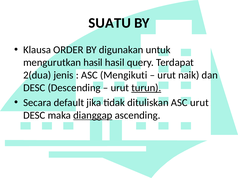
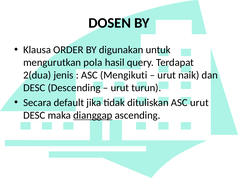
SUATU: SUATU -> DOSEN
mengurutkan hasil: hasil -> pola
turun underline: present -> none
